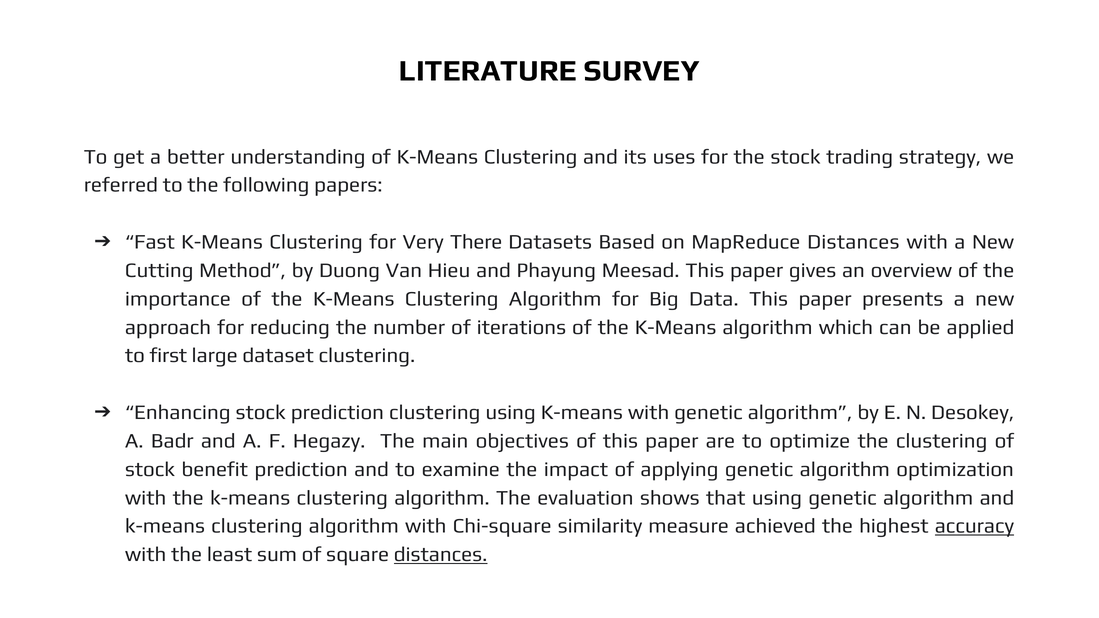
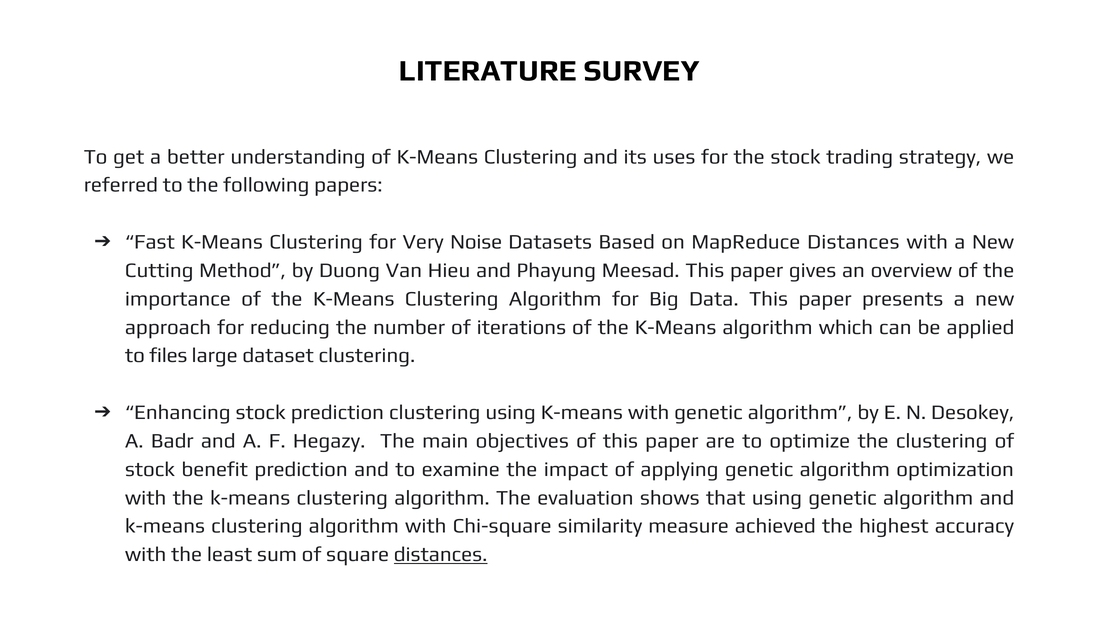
There: There -> Noise
first: first -> files
accuracy underline: present -> none
